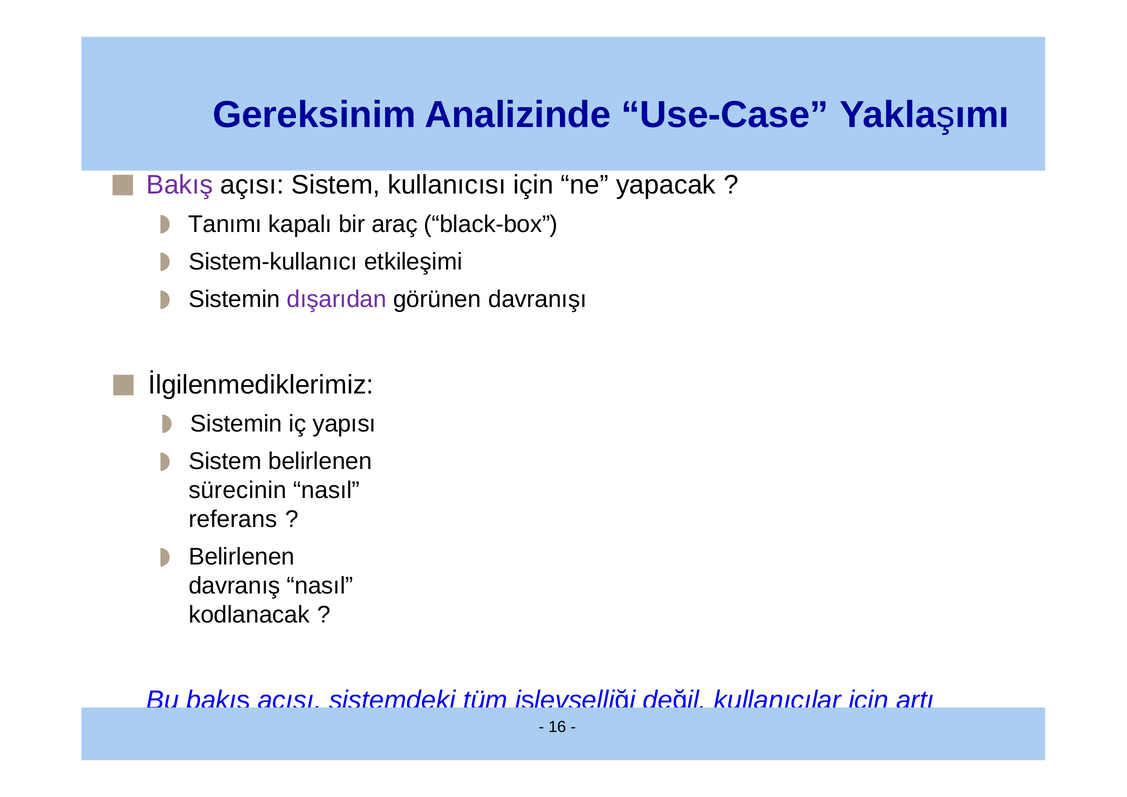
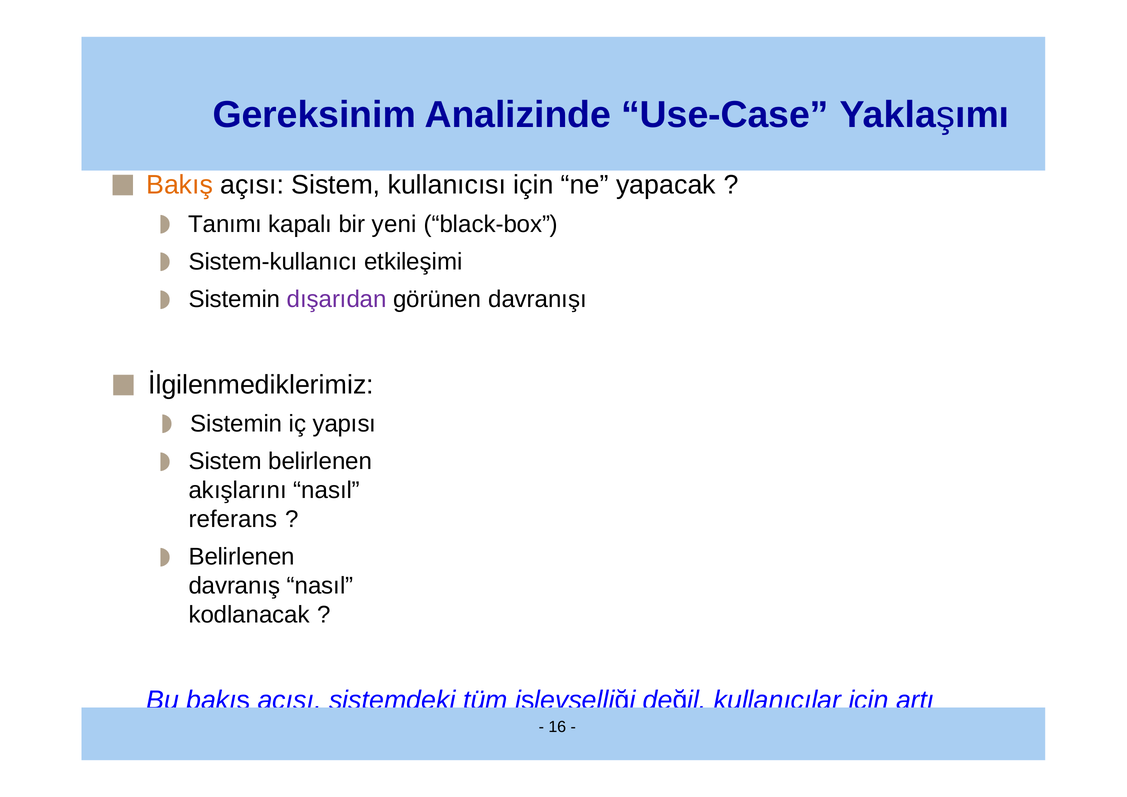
Bakış at (180, 185) colour: purple -> orange
araç: araç -> yeni
sürecinin: sürecinin -> akışlarını
